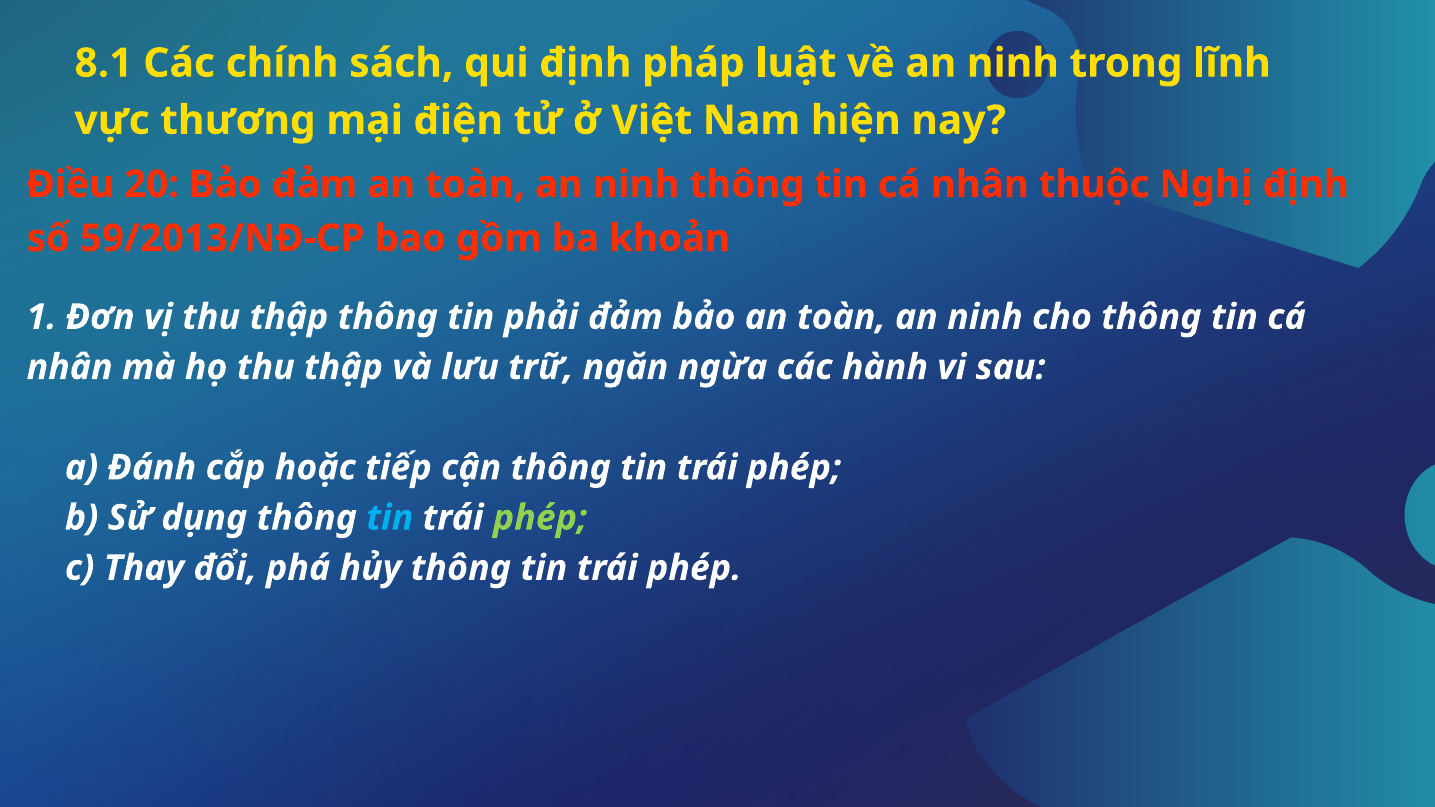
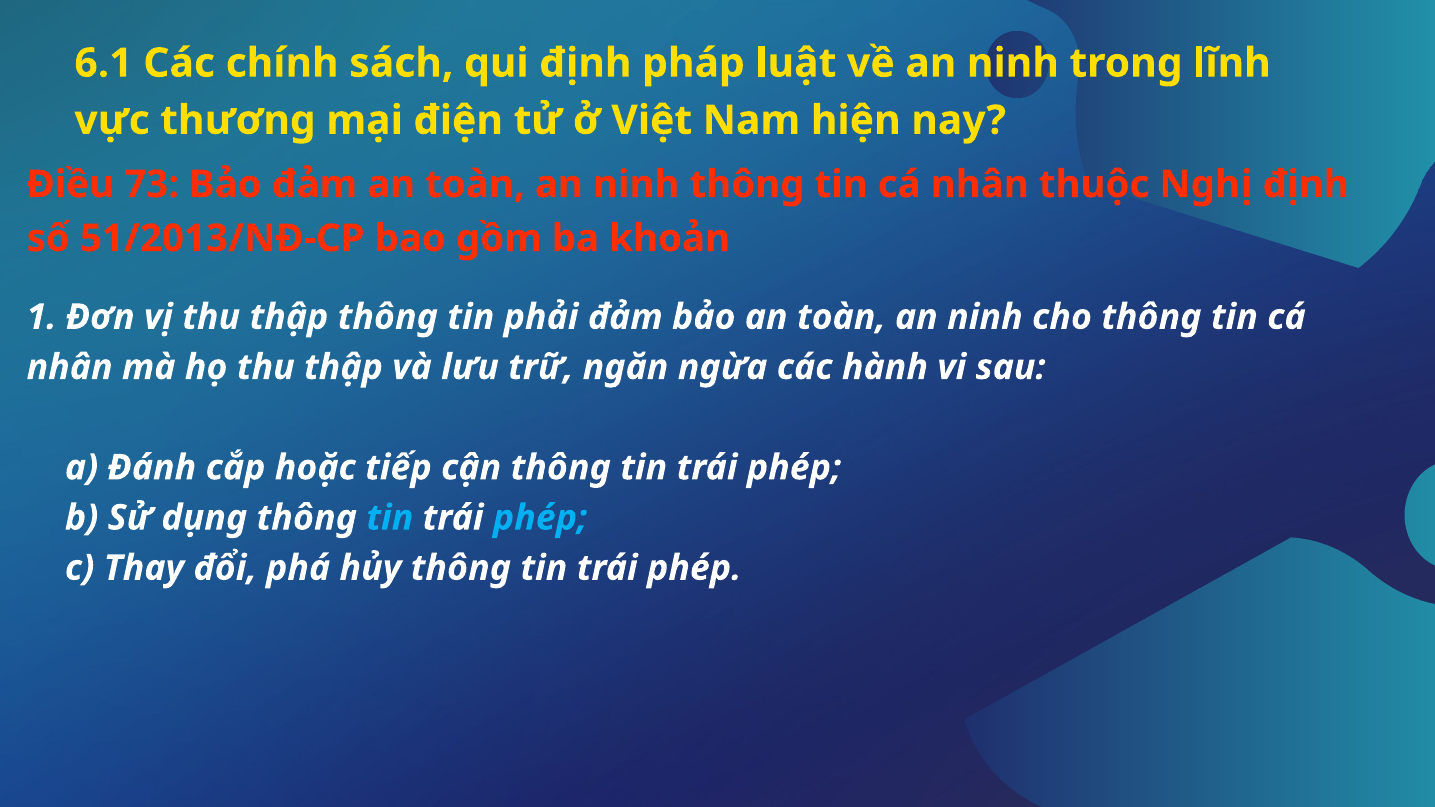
8.1: 8.1 -> 6.1
20: 20 -> 73
59/2013/NĐ-CP: 59/2013/NĐ-CP -> 51/2013/NĐ-CP
phép at (540, 518) colour: light green -> light blue
